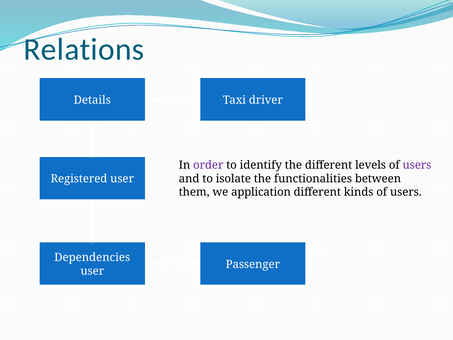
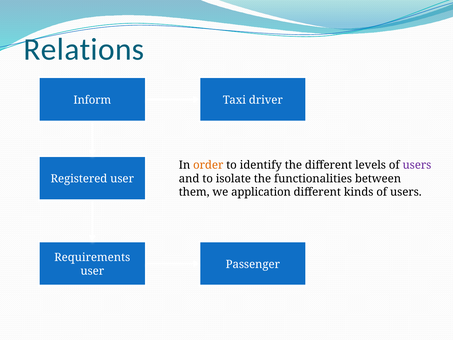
Details: Details -> Inform
order colour: purple -> orange
Dependencies: Dependencies -> Requirements
